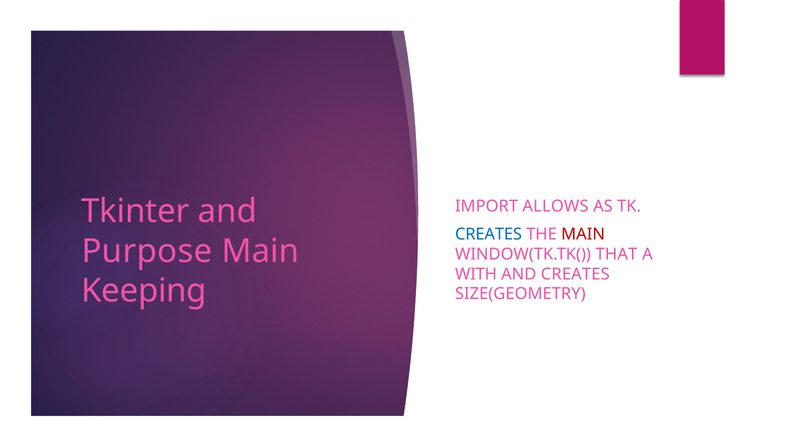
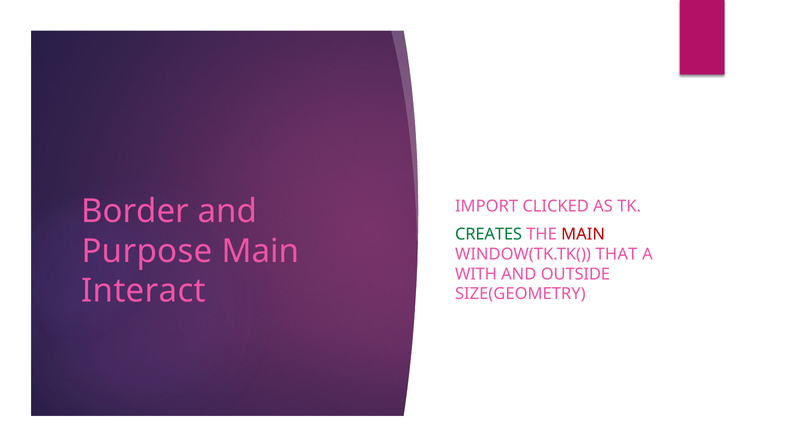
ALLOWS: ALLOWS -> CLICKED
Tkinter: Tkinter -> Border
CREATES at (489, 234) colour: blue -> green
AND CREATES: CREATES -> OUTSIDE
Keeping: Keeping -> Interact
